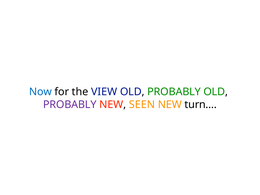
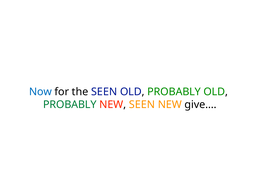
the VIEW: VIEW -> SEEN
PROBABLY at (70, 105) colour: purple -> green
turn: turn -> give
